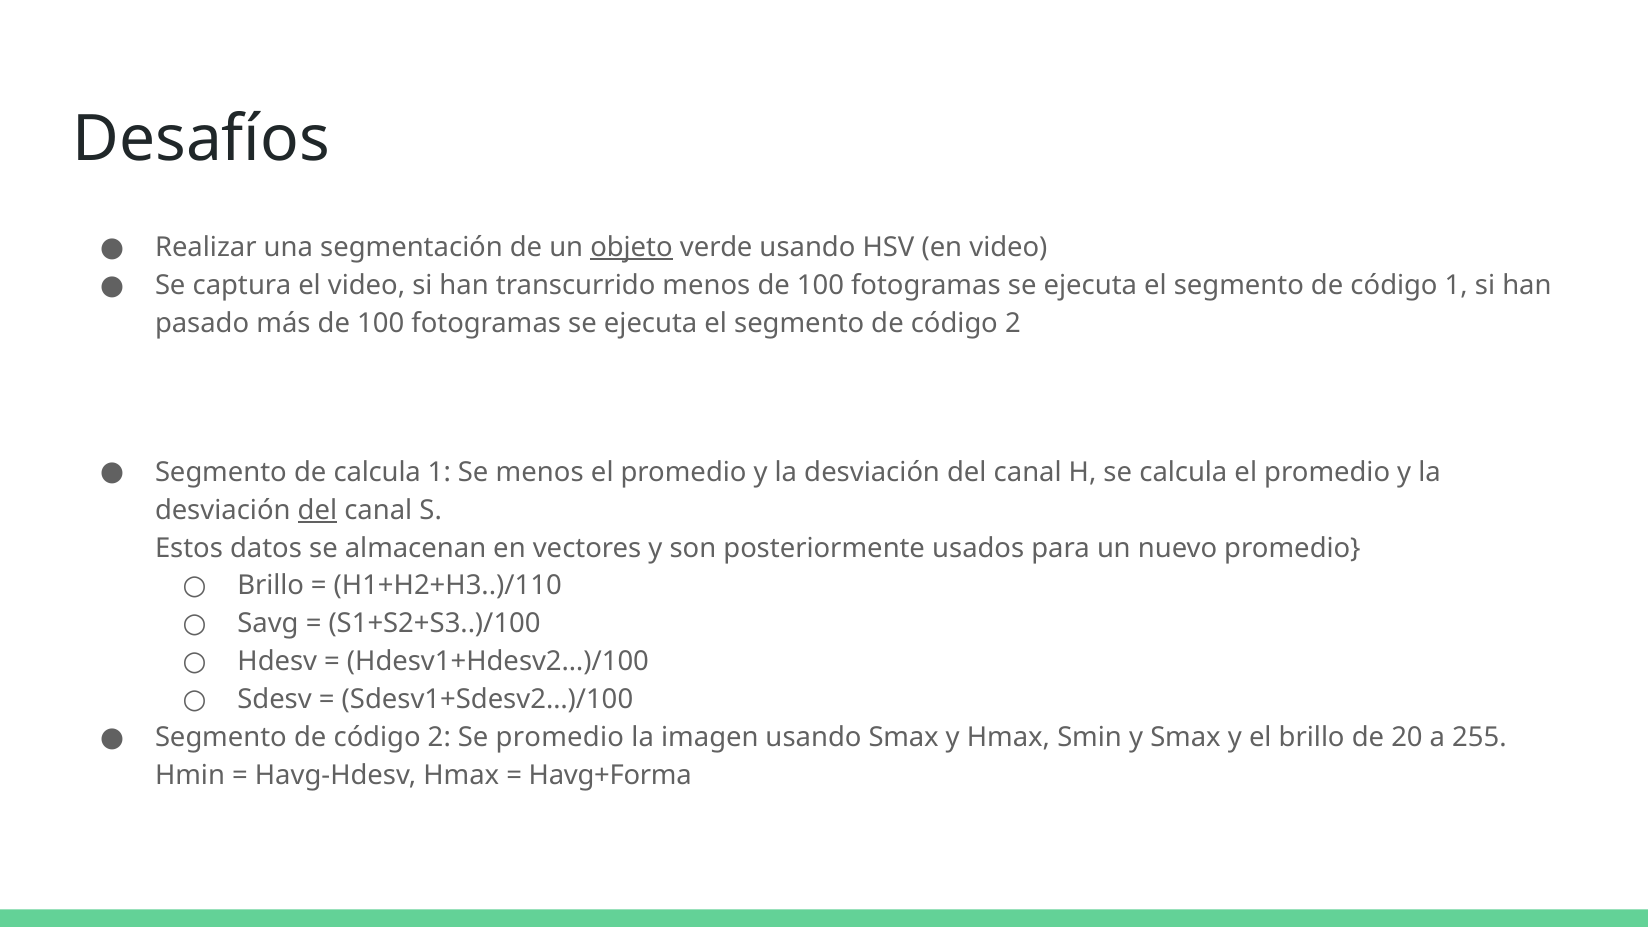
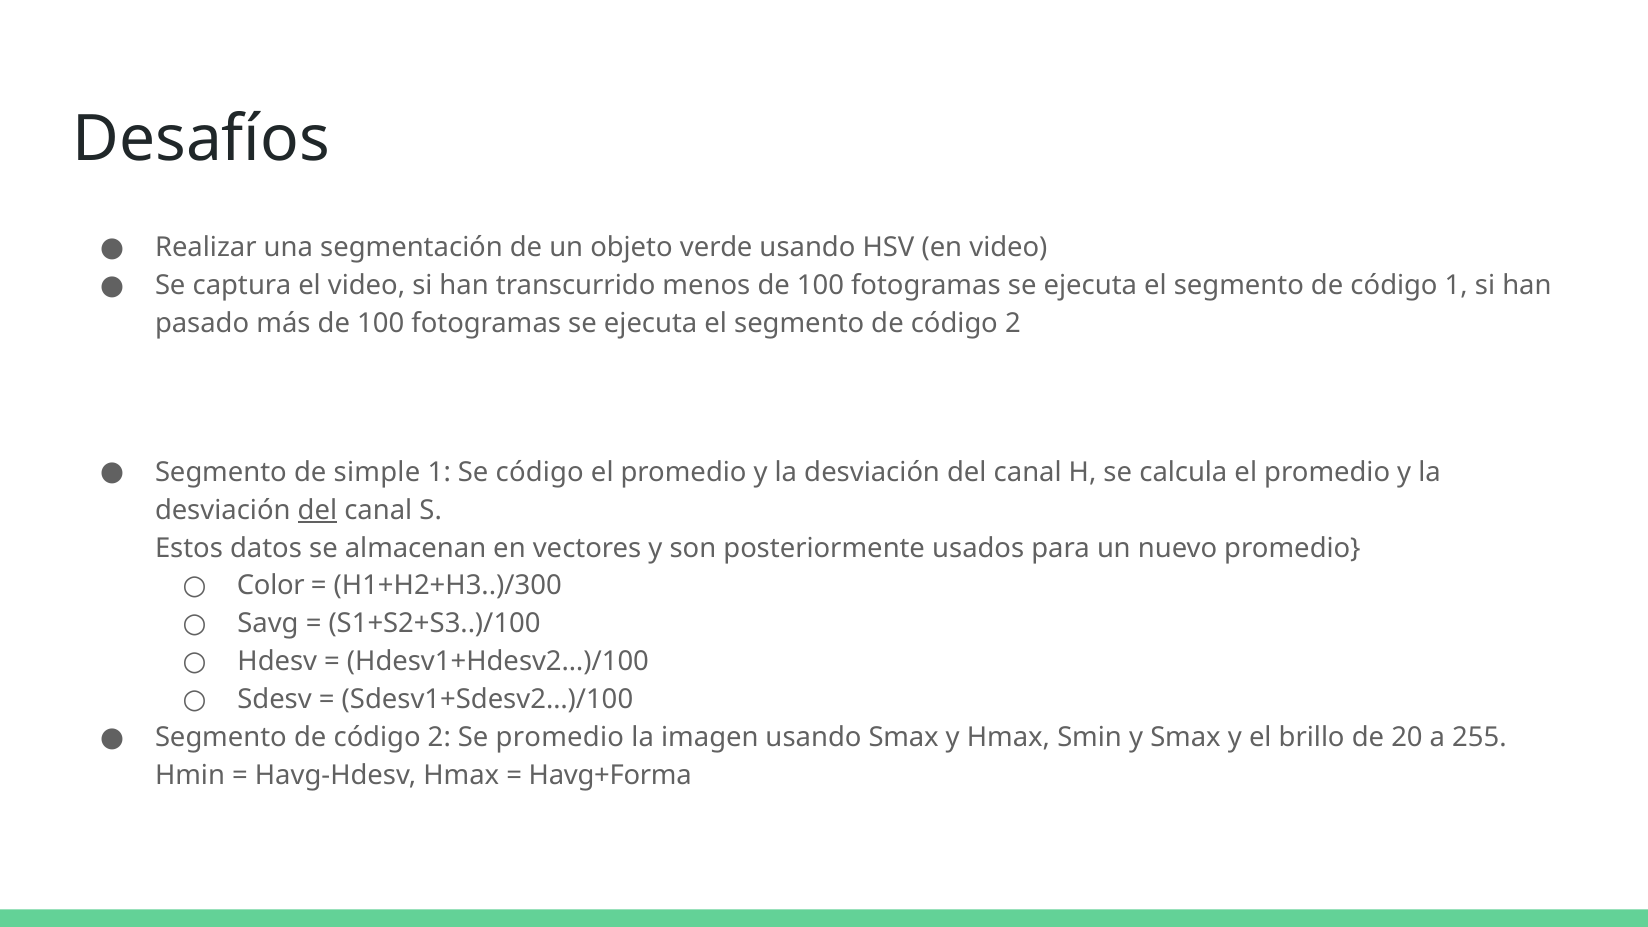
objeto underline: present -> none
de calcula: calcula -> simple
Se menos: menos -> código
Brillo at (271, 586): Brillo -> Color
H1+H2+H3..)/110: H1+H2+H3..)/110 -> H1+H2+H3..)/300
